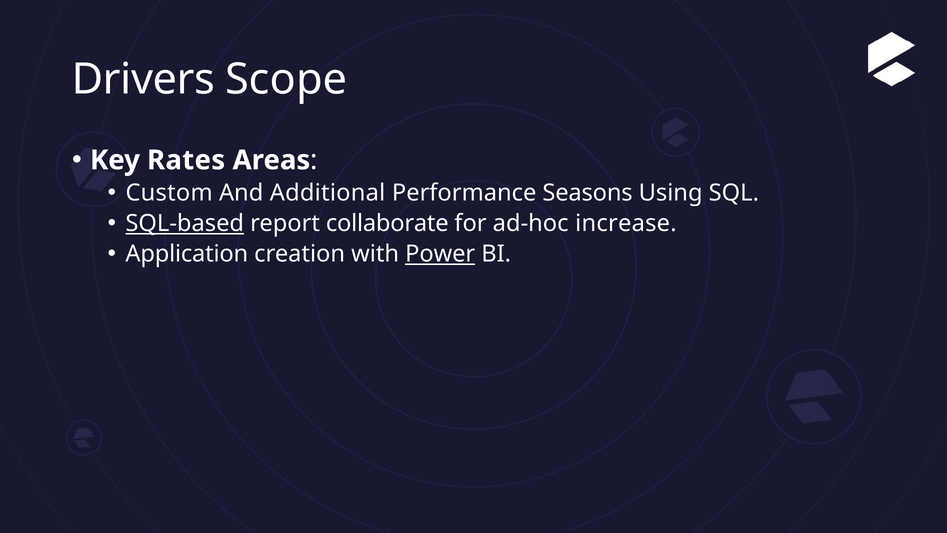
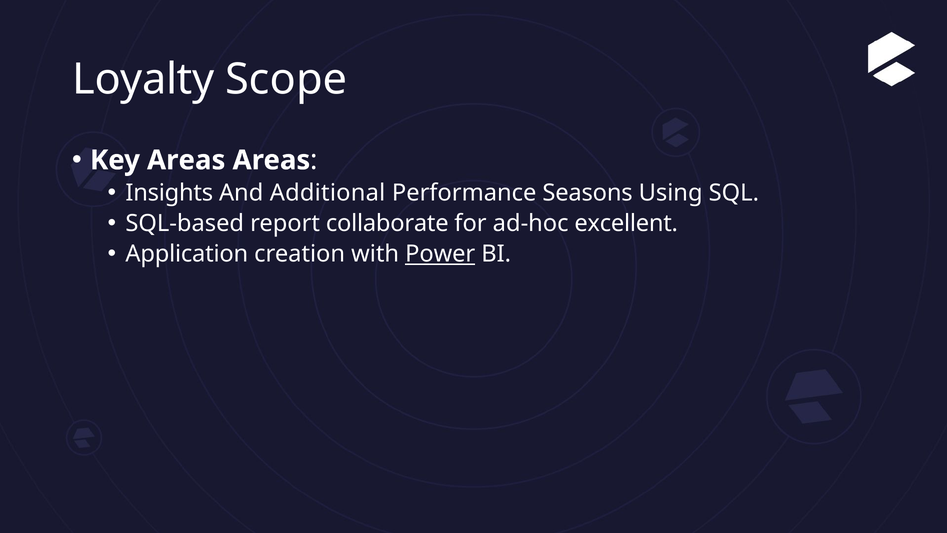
Drivers: Drivers -> Loyalty
Key Rates: Rates -> Areas
Custom: Custom -> Insights
SQL-based underline: present -> none
increase: increase -> excellent
